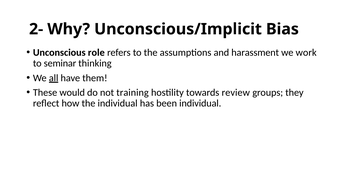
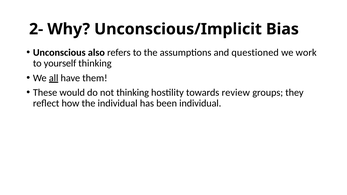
role: role -> also
harassment: harassment -> questioned
seminar: seminar -> yourself
not training: training -> thinking
